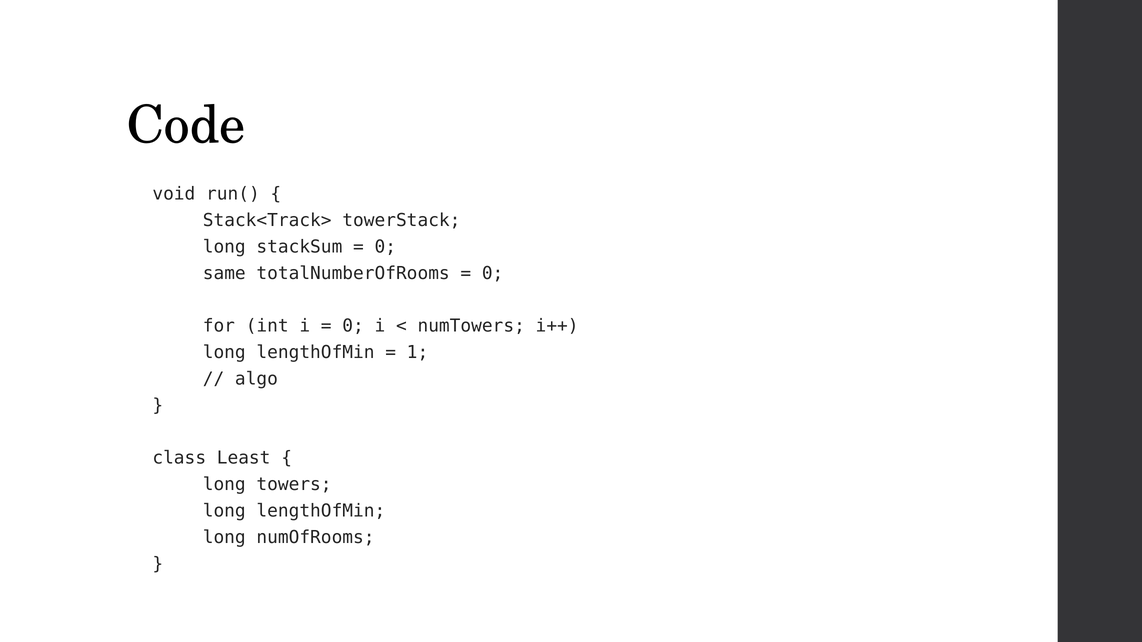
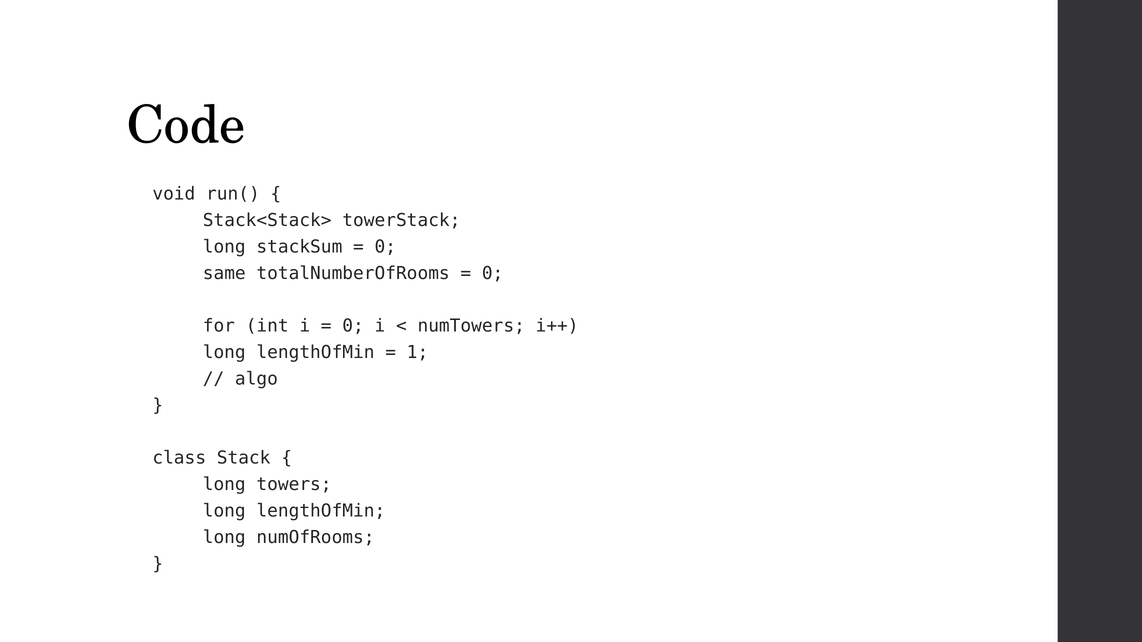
Stack<Track>: Stack<Track> -> Stack<Stack>
Least: Least -> Stack
